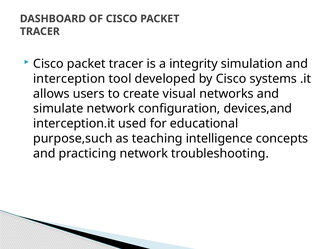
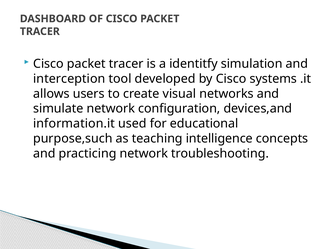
integrity: integrity -> identitfy
interception.it: interception.it -> information.it
